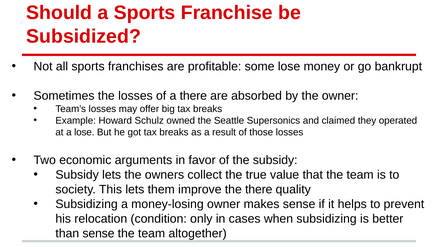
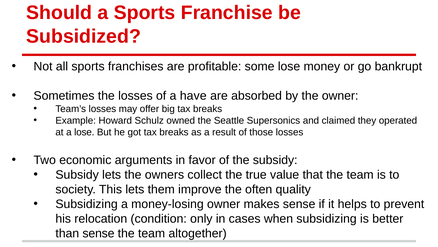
a there: there -> have
the there: there -> often
